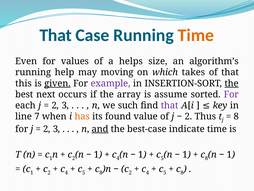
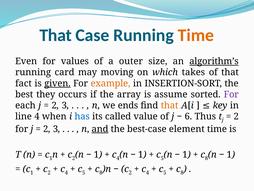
helps: helps -> outer
algorithm’s underline: none -> present
help: help -> card
this: this -> fact
example colour: purple -> orange
the at (232, 83) underline: present -> none
next: next -> they
such: such -> ends
that at (170, 105) colour: purple -> orange
line 7: 7 -> 4
has colour: orange -> blue
found: found -> called
2 at (188, 116): 2 -> 6
8 at (236, 116): 8 -> 2
indicate: indicate -> element
